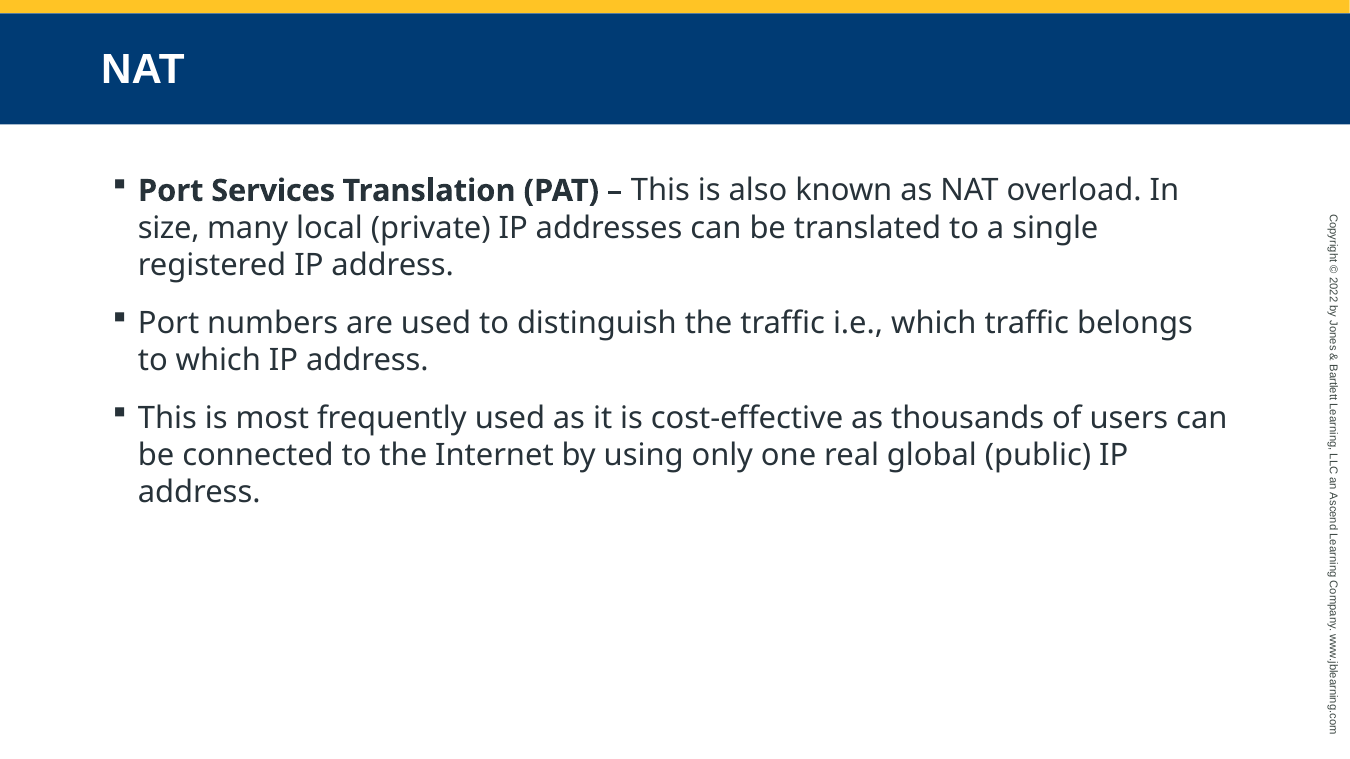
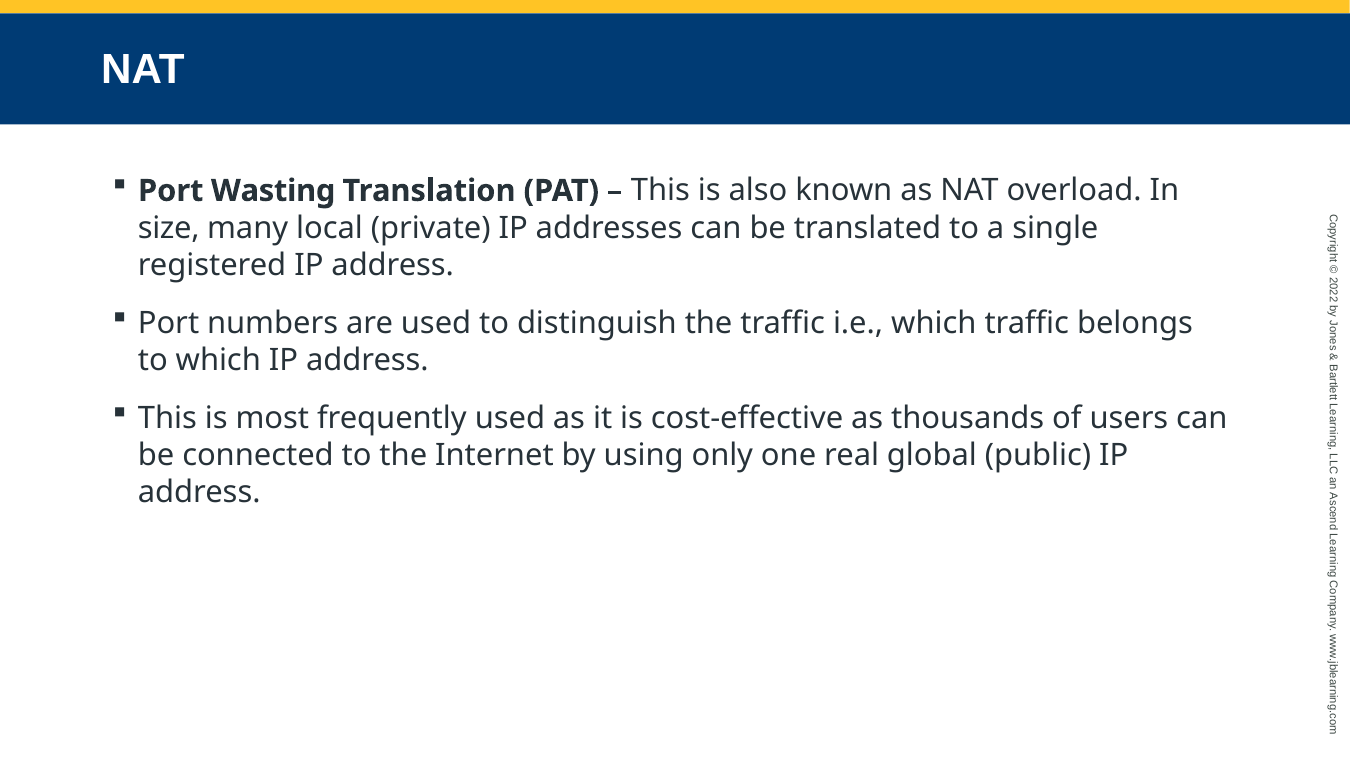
Services: Services -> Wasting
